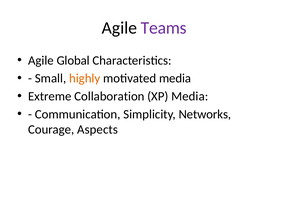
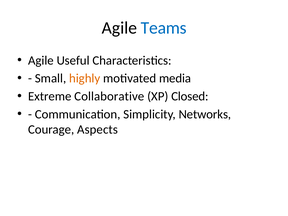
Teams colour: purple -> blue
Global: Global -> Useful
Collaboration: Collaboration -> Collaborative
XP Media: Media -> Closed
